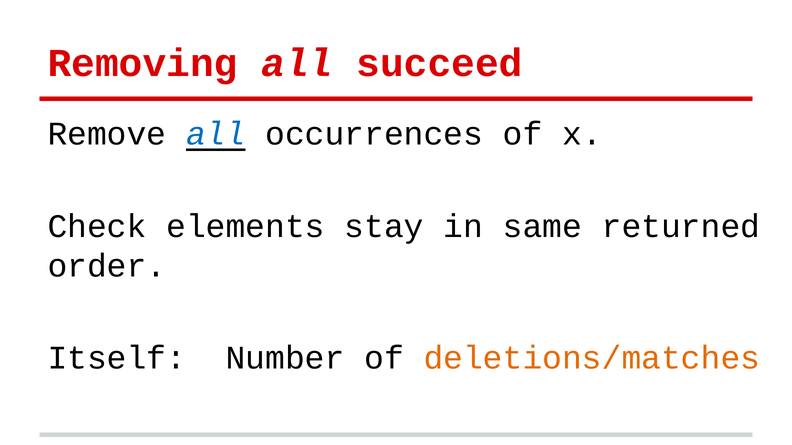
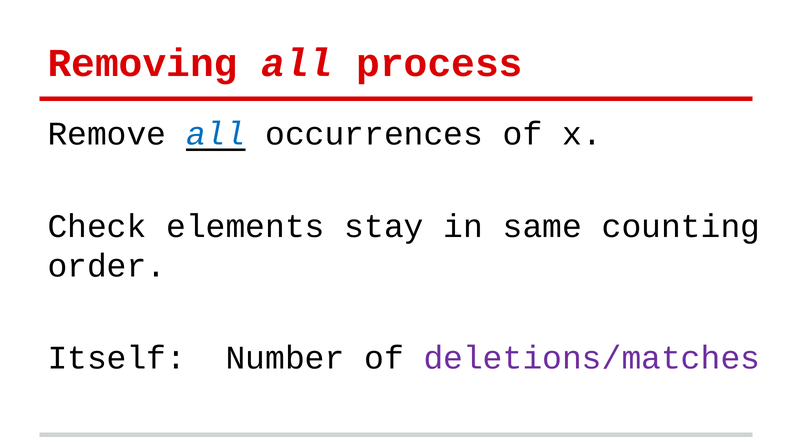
succeed: succeed -> process
returned: returned -> counting
deletions/matches colour: orange -> purple
